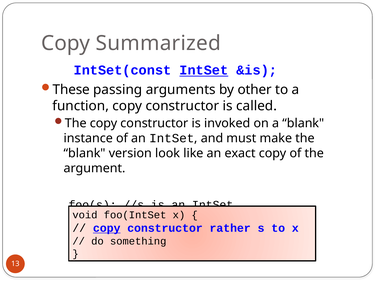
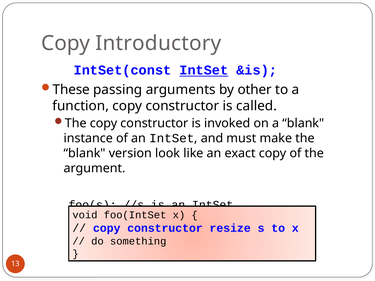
Summarized: Summarized -> Introductory
copy at (107, 228) underline: present -> none
rather: rather -> resize
